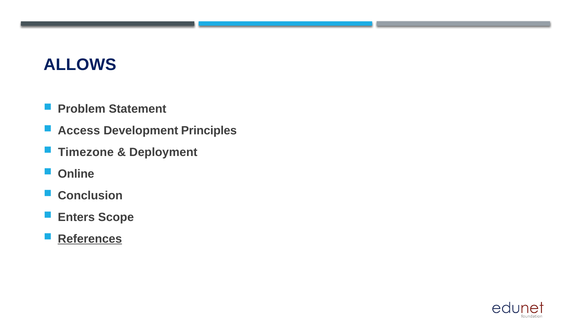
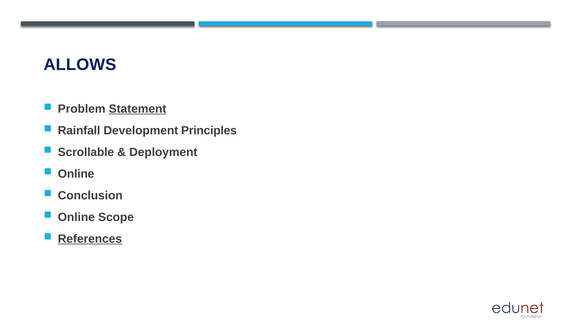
Statement underline: none -> present
Access: Access -> Rainfall
Timezone: Timezone -> Scrollable
Enters at (76, 217): Enters -> Online
